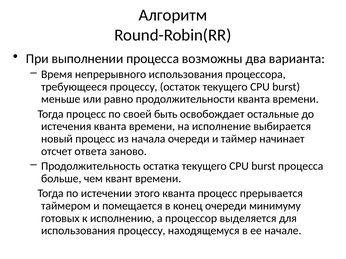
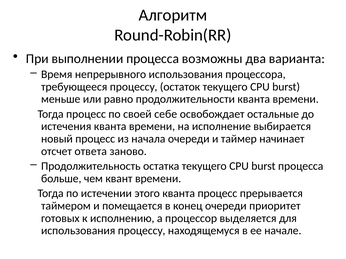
быть: быть -> себе
минимуму: минимуму -> приоритет
